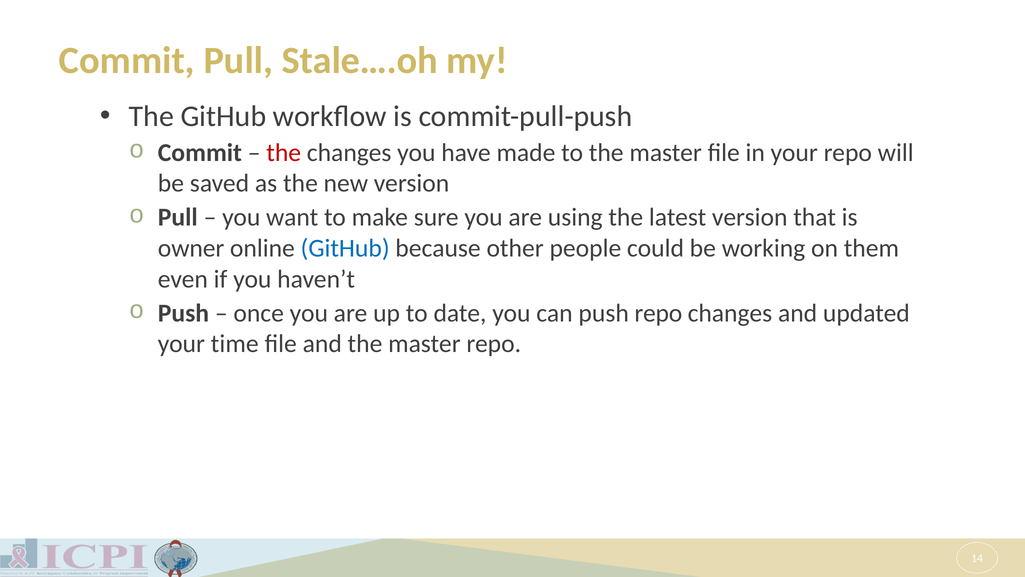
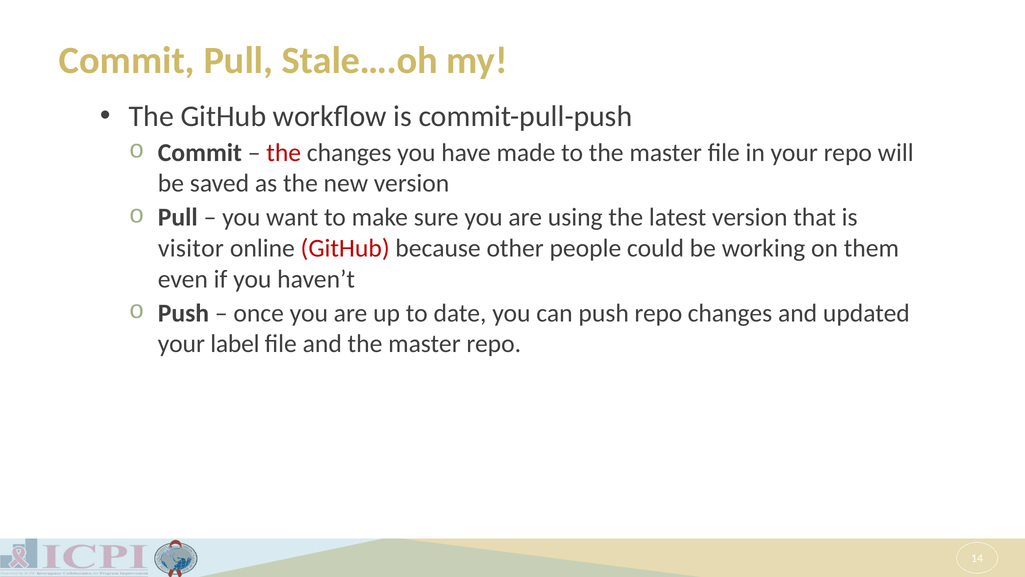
owner: owner -> visitor
GitHub at (345, 248) colour: blue -> red
time: time -> label
